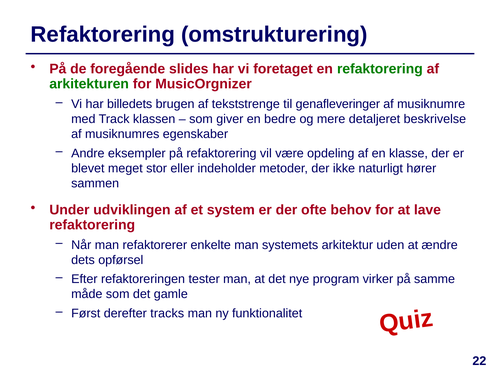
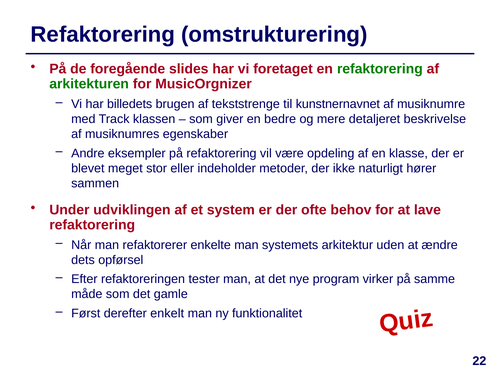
genafleveringer: genafleveringer -> kunstnernavnet
tracks: tracks -> enkelt
